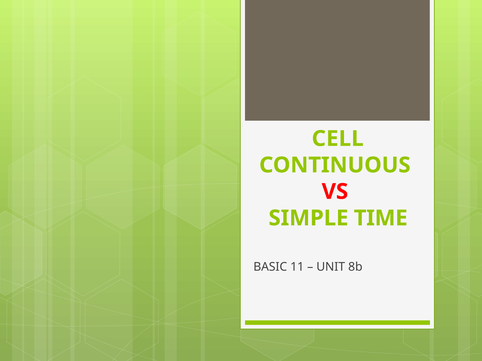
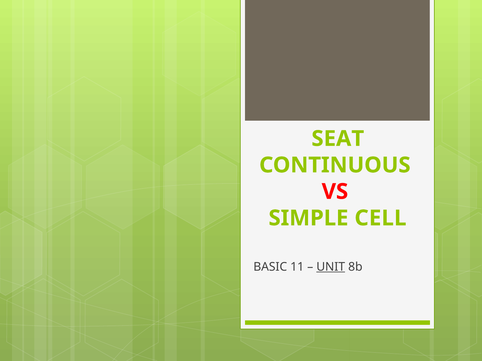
CELL: CELL -> SEAT
TIME: TIME -> CELL
UNIT underline: none -> present
